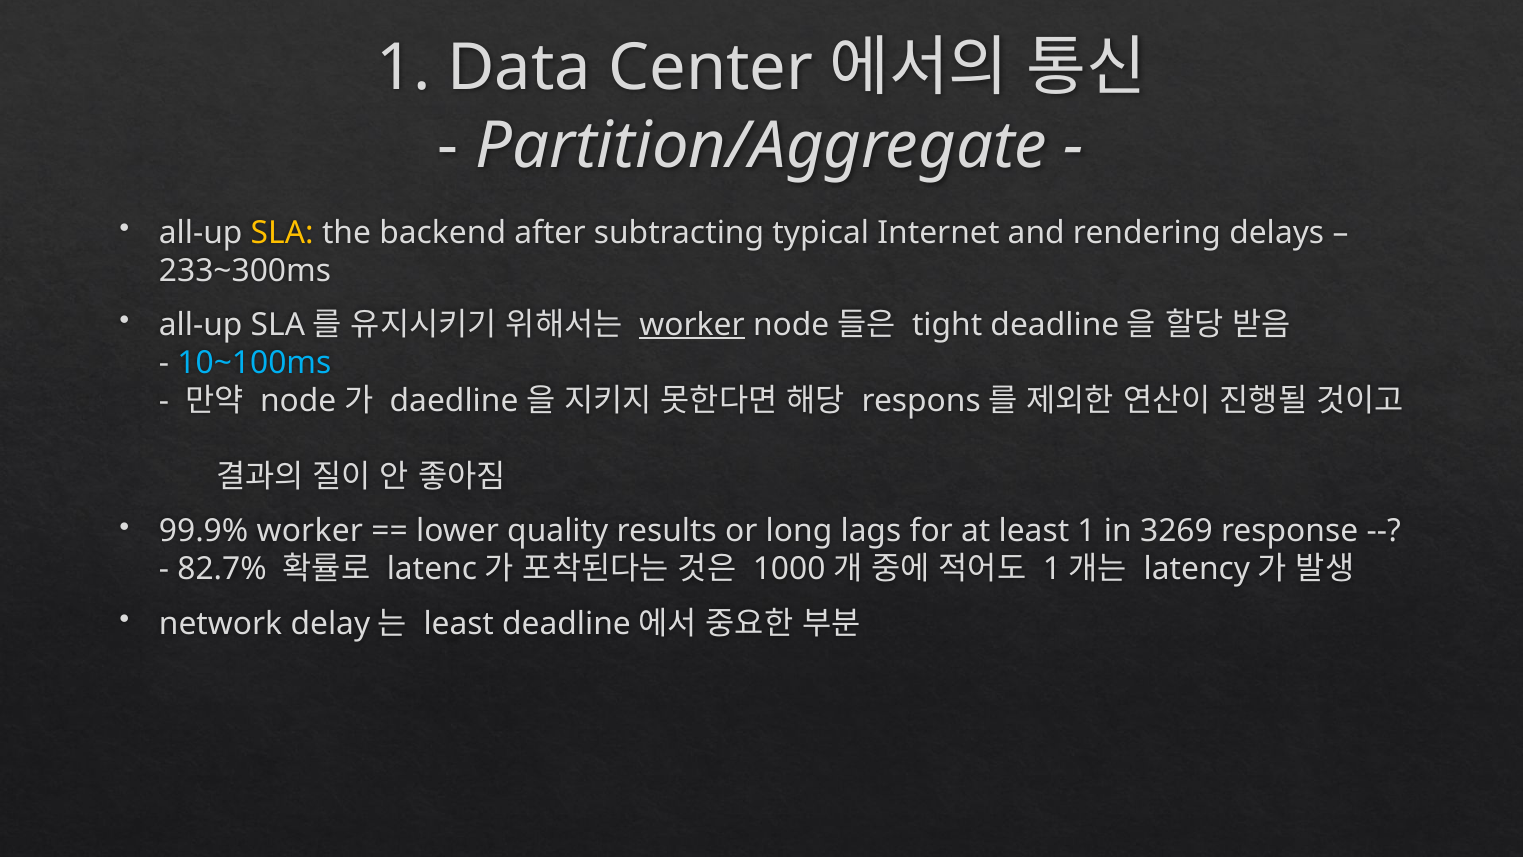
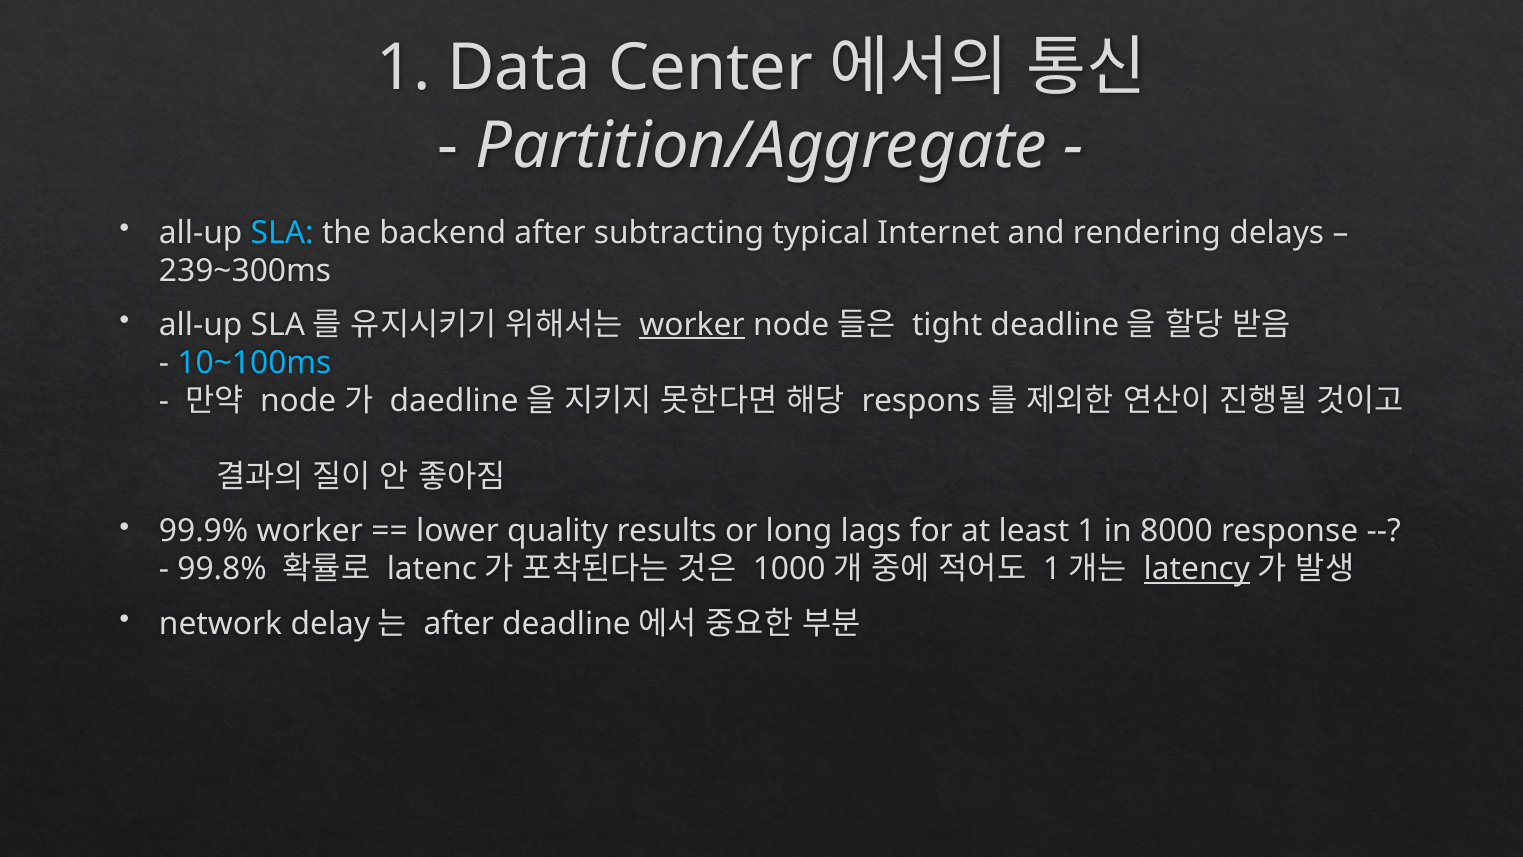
SLA at (282, 232) colour: yellow -> light blue
233~300ms: 233~300ms -> 239~300ms
3269: 3269 -> 8000
82.7%: 82.7% -> 99.8%
latency underline: none -> present
least at (459, 623): least -> after
